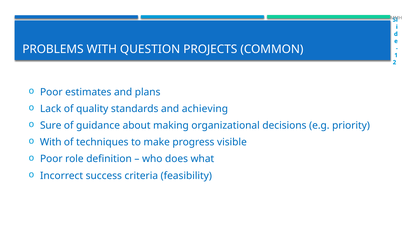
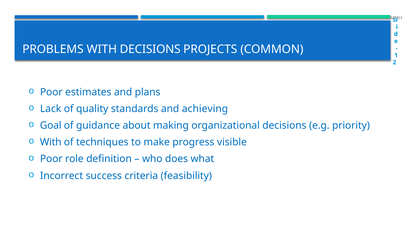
WITH QUESTION: QUESTION -> DECISIONS
Sure: Sure -> Goal
